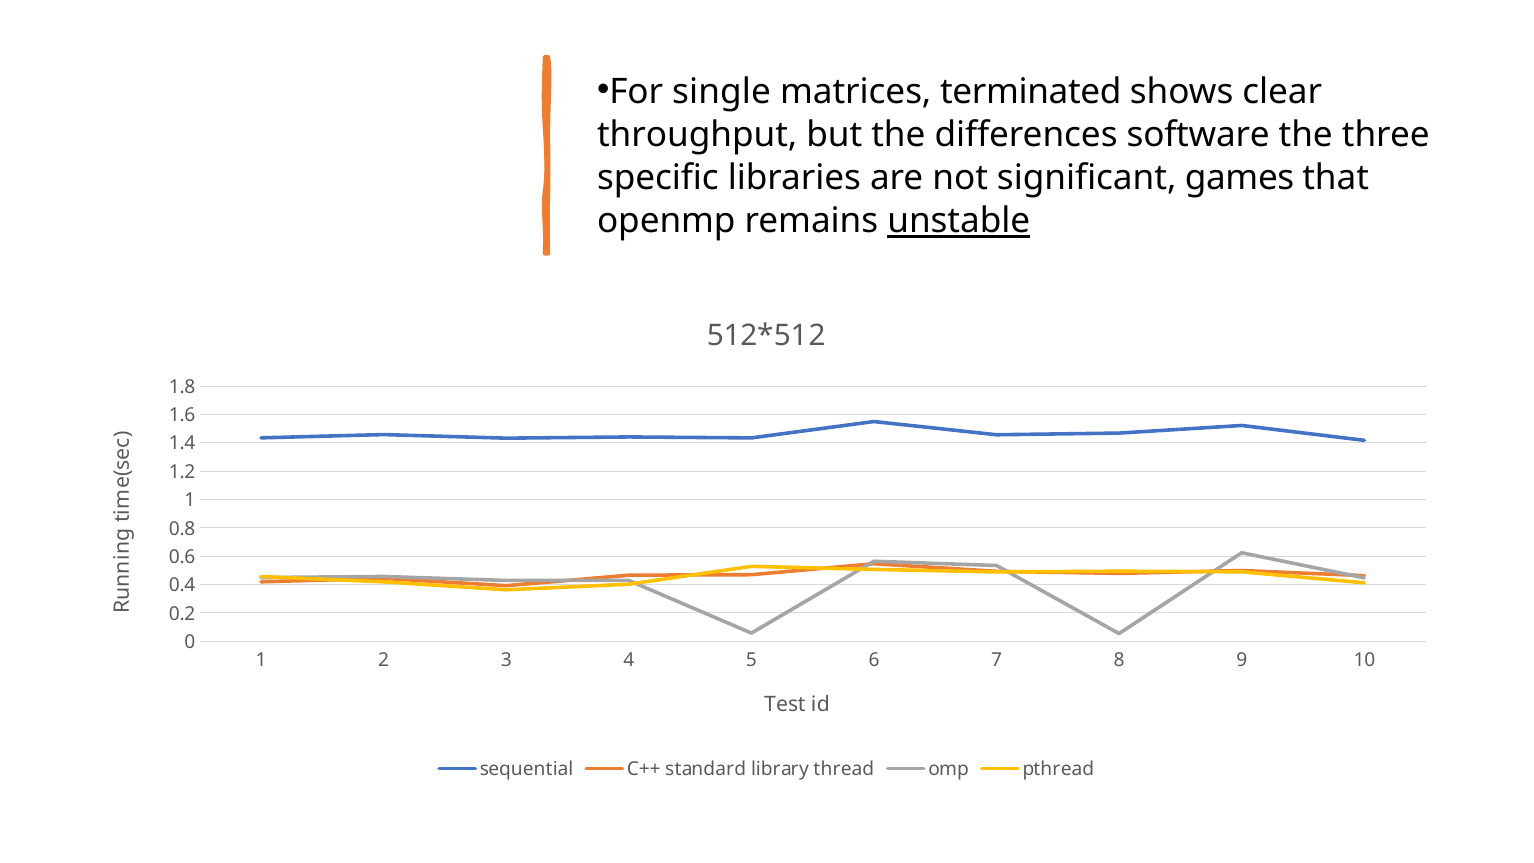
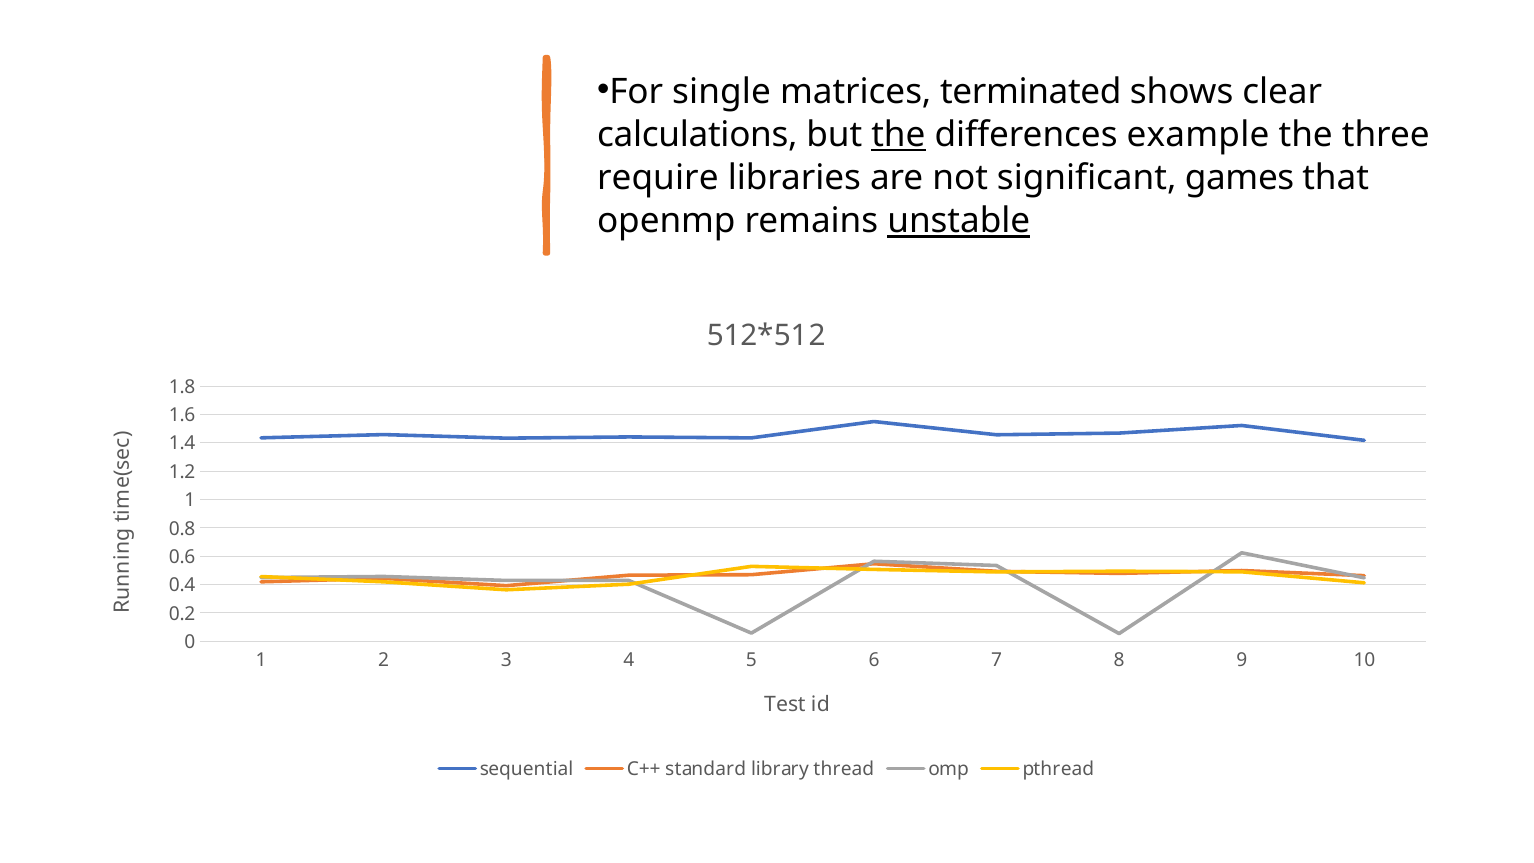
throughput: throughput -> calculations
the at (898, 135) underline: none -> present
software: software -> example
specific: specific -> require
